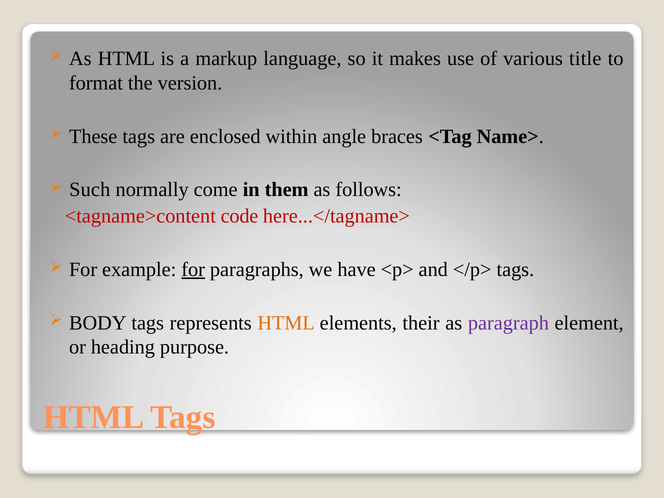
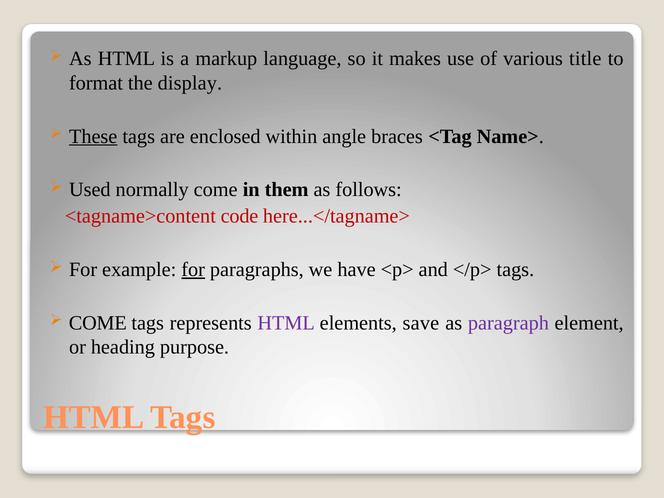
version: version -> display
These underline: none -> present
Such: Such -> Used
BODY at (98, 323): BODY -> COME
HTML at (286, 323) colour: orange -> purple
their: their -> save
